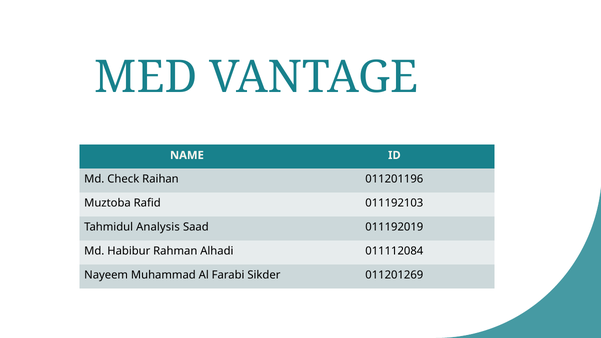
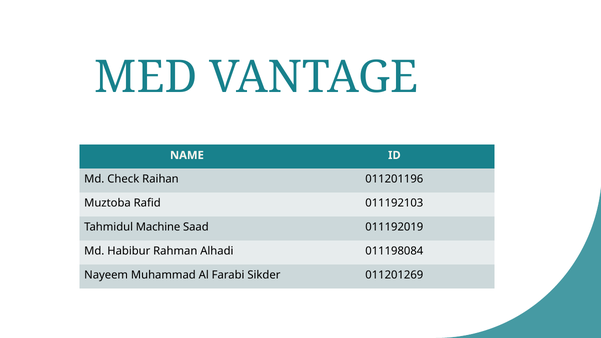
Analysis: Analysis -> Machine
011112084: 011112084 -> 011198084
